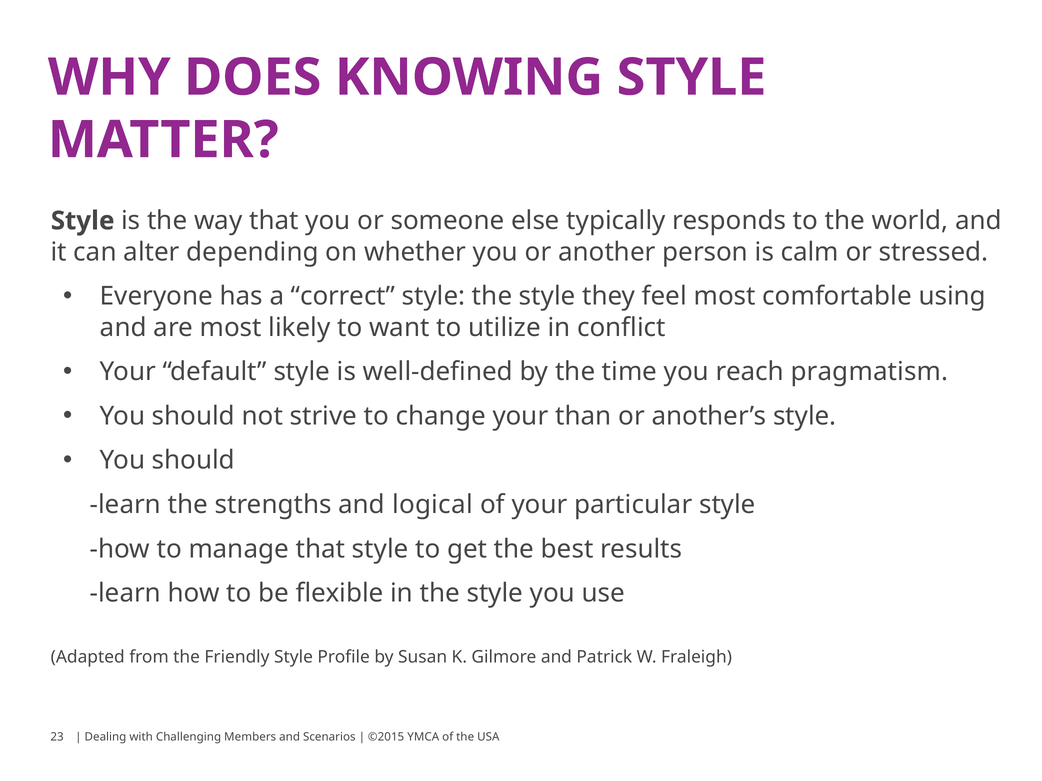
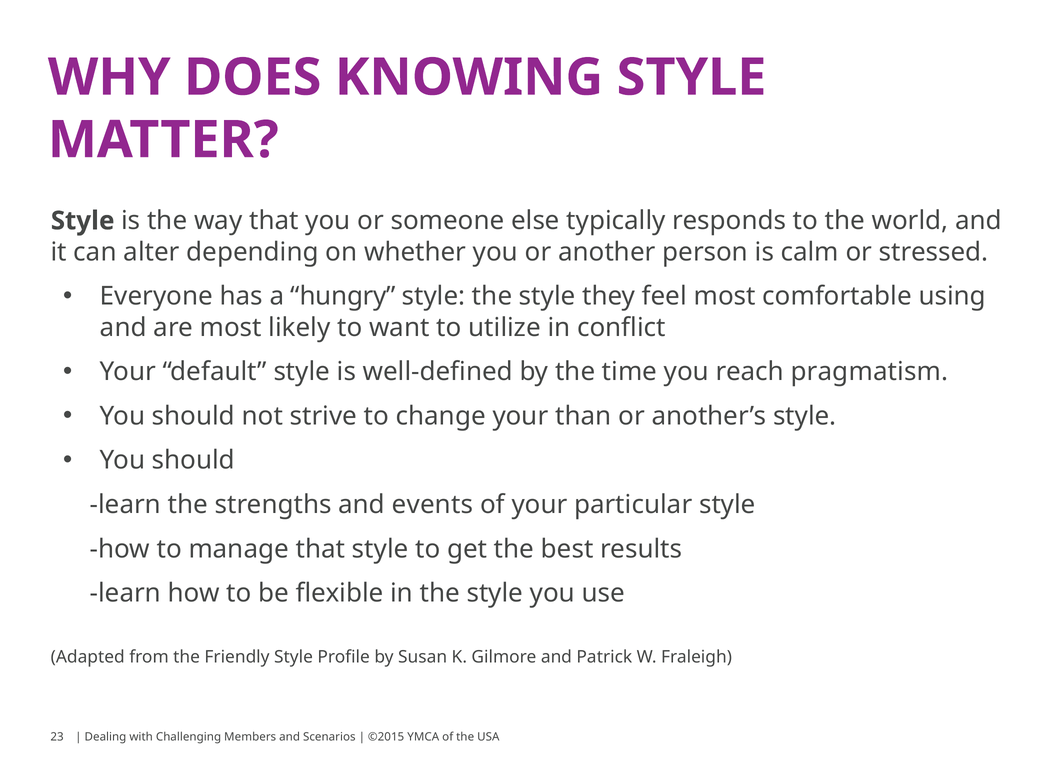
correct: correct -> hungry
logical: logical -> events
